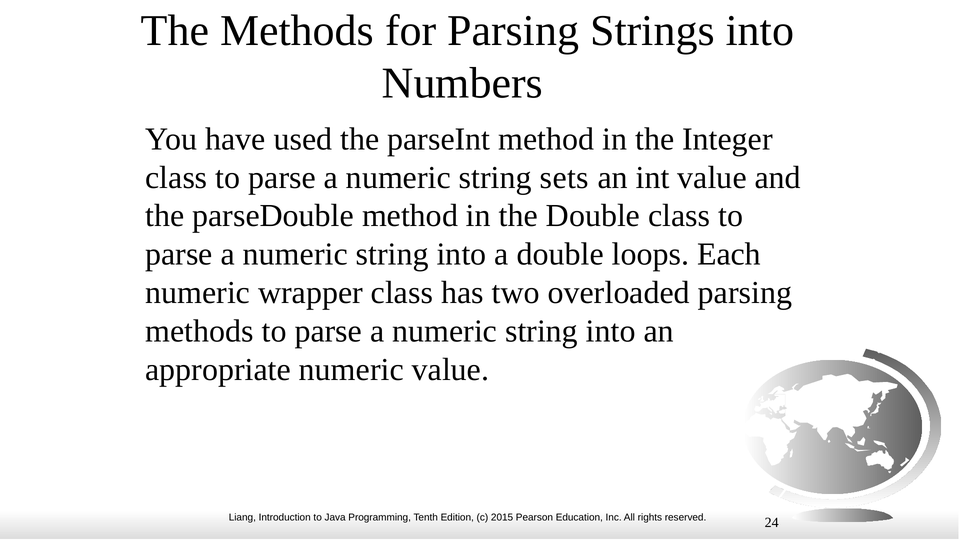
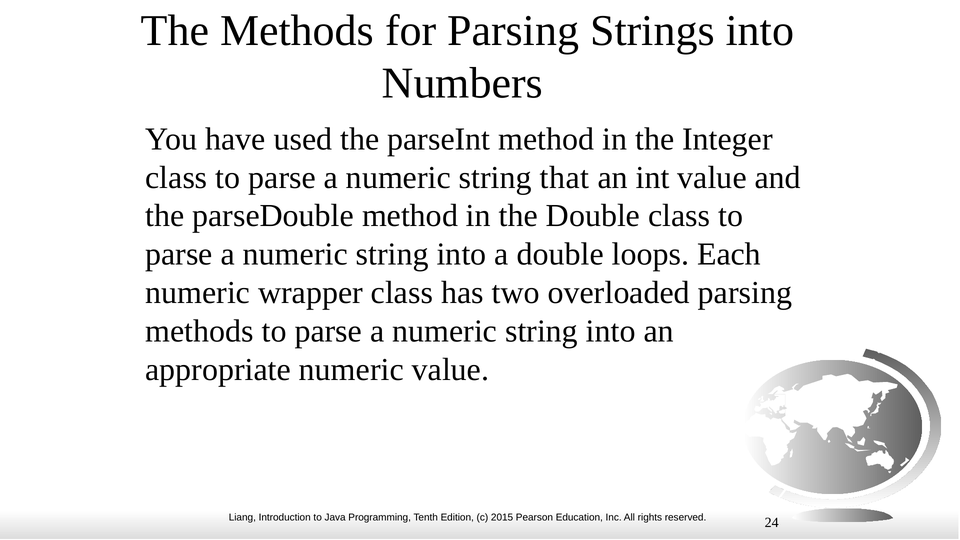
sets: sets -> that
